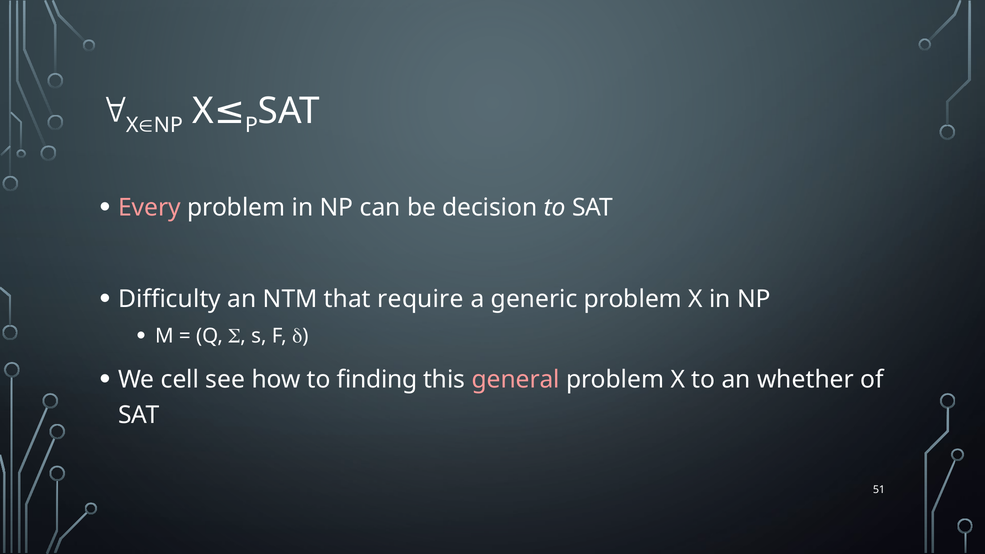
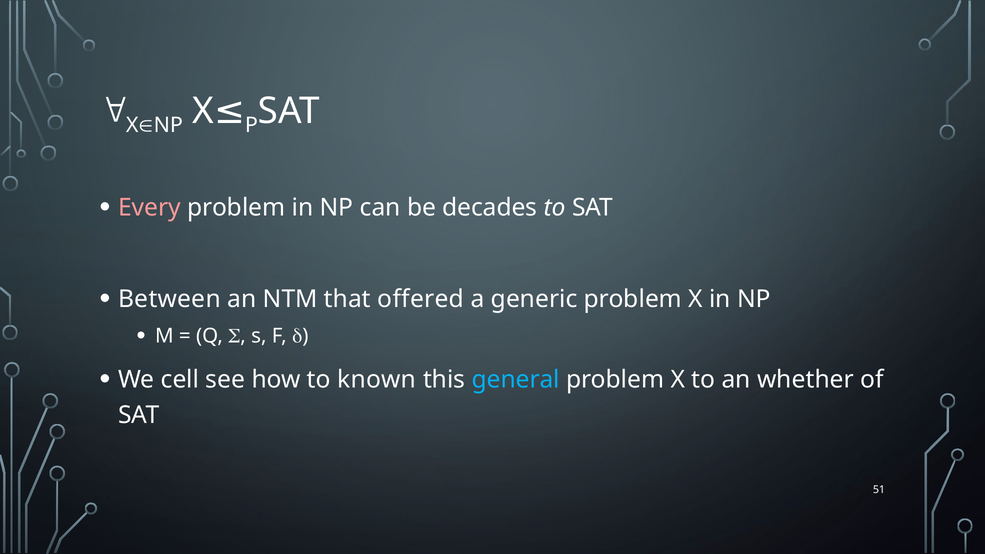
decision: decision -> decades
Difficulty: Difficulty -> Between
require: require -> offered
finding: finding -> known
general colour: pink -> light blue
